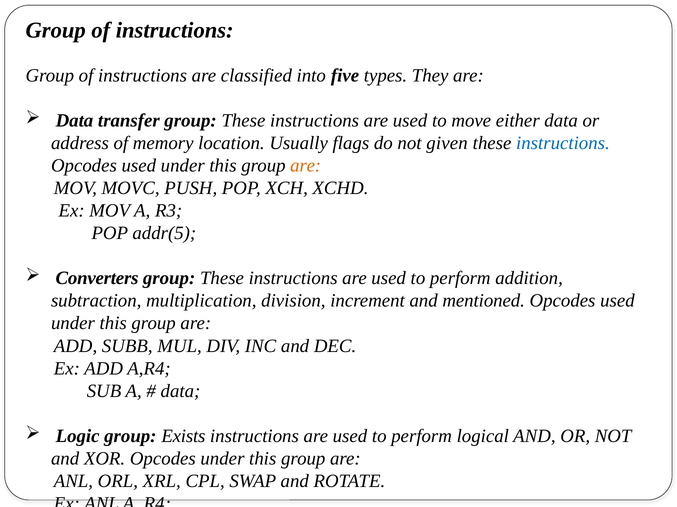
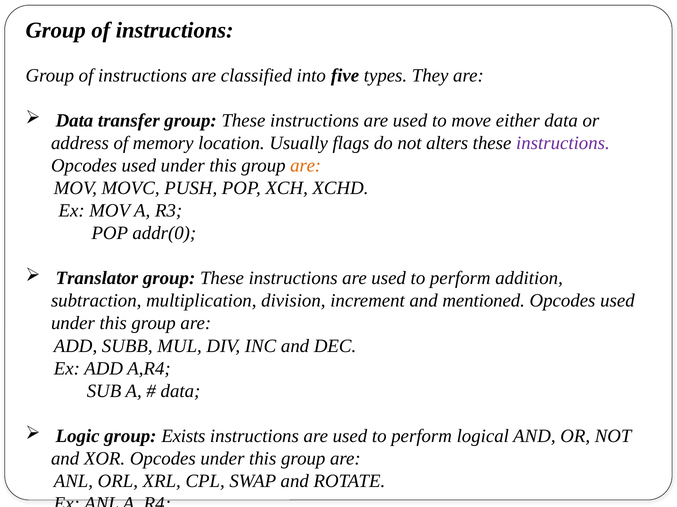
given: given -> alters
instructions at (563, 143) colour: blue -> purple
addr(5: addr(5 -> addr(0
Converters: Converters -> Translator
